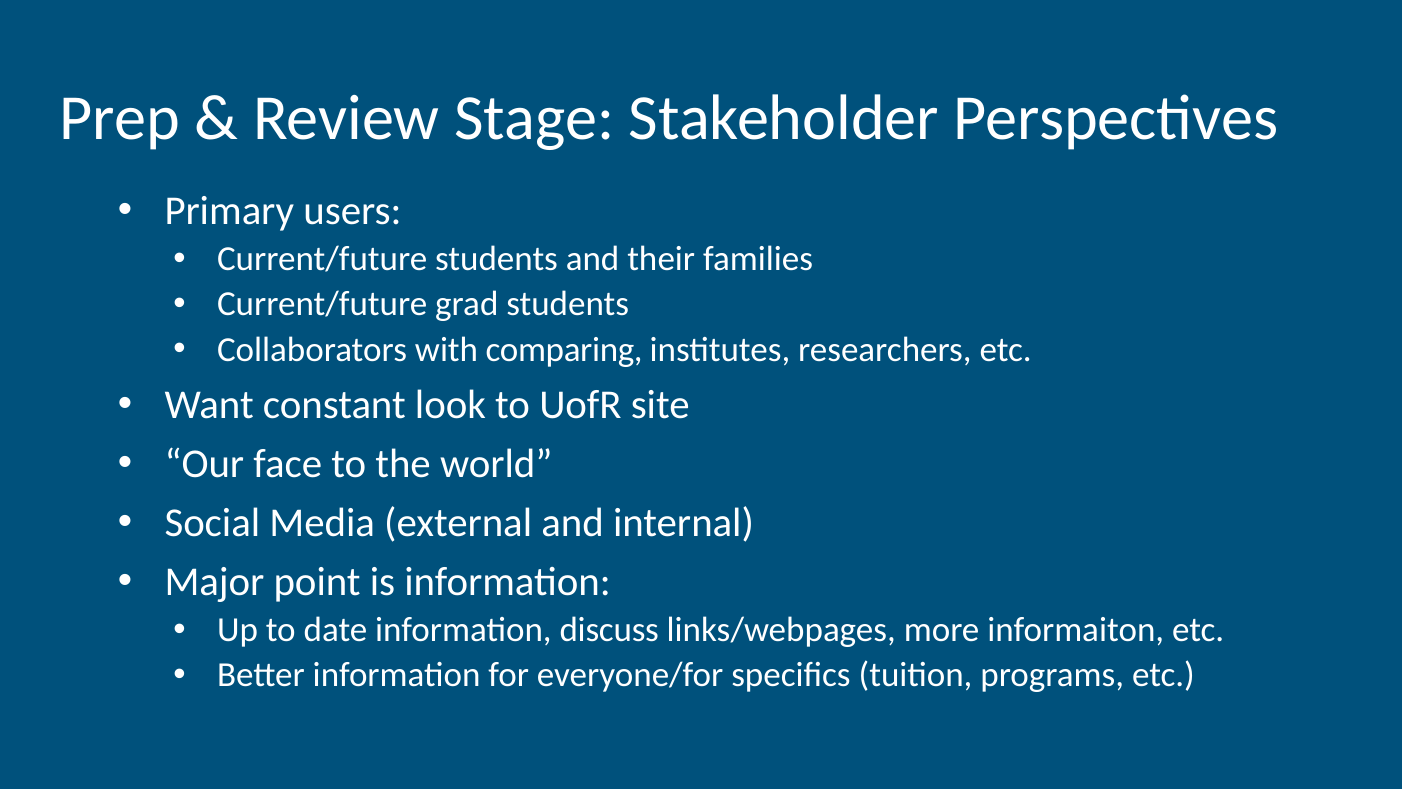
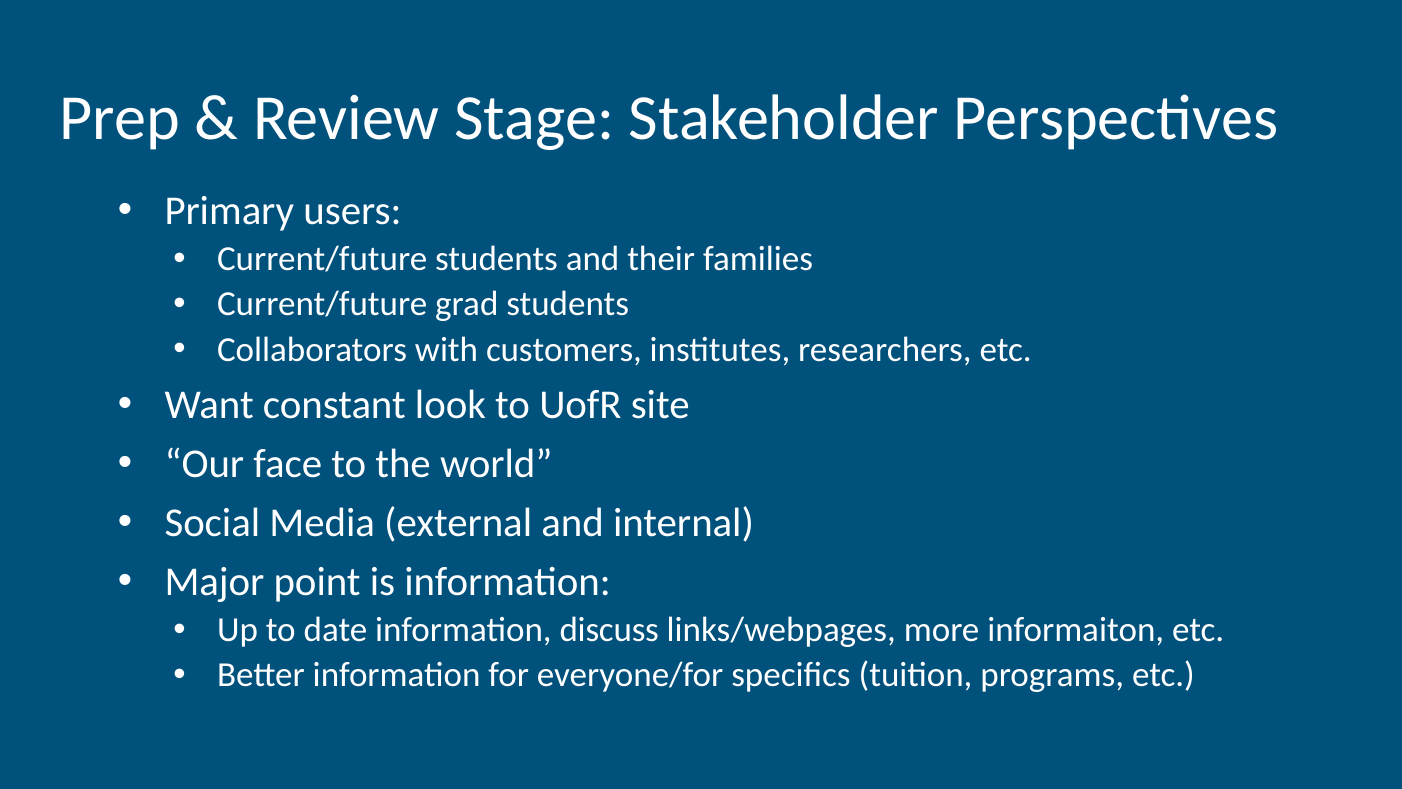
comparing: comparing -> customers
